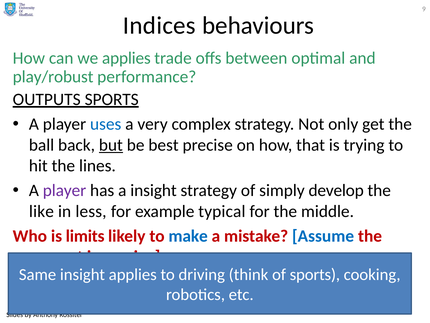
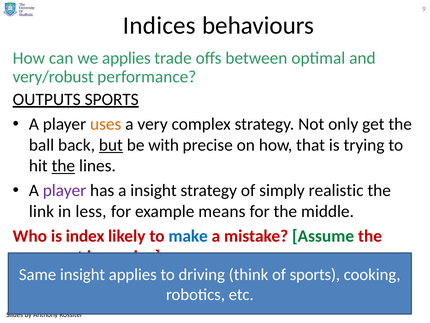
play/robust: play/robust -> very/robust
uses colour: blue -> orange
best: best -> with
the at (63, 166) underline: none -> present
develop: develop -> realistic
like: like -> link
typical: typical -> means
limits: limits -> index
Assume colour: blue -> green
